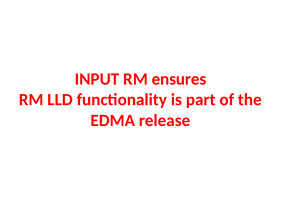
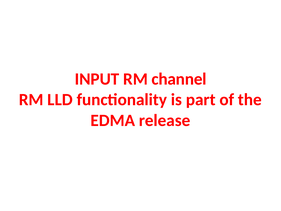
ensures: ensures -> channel
